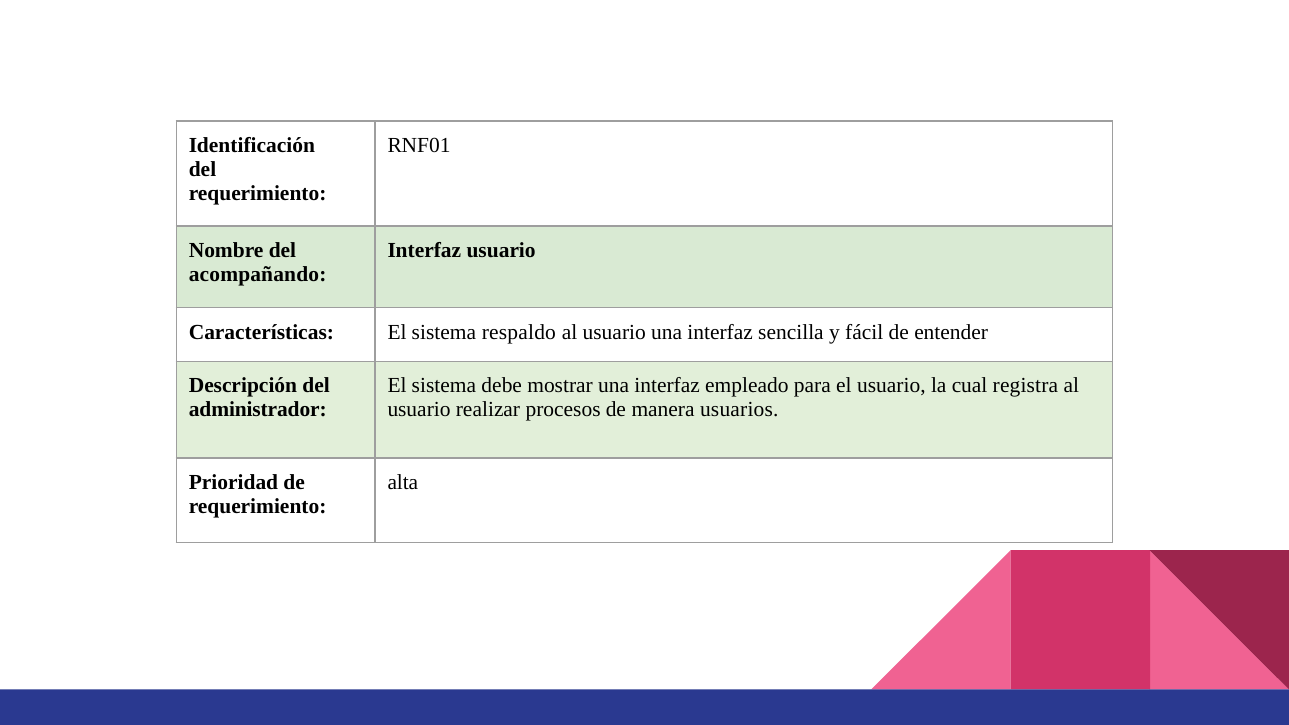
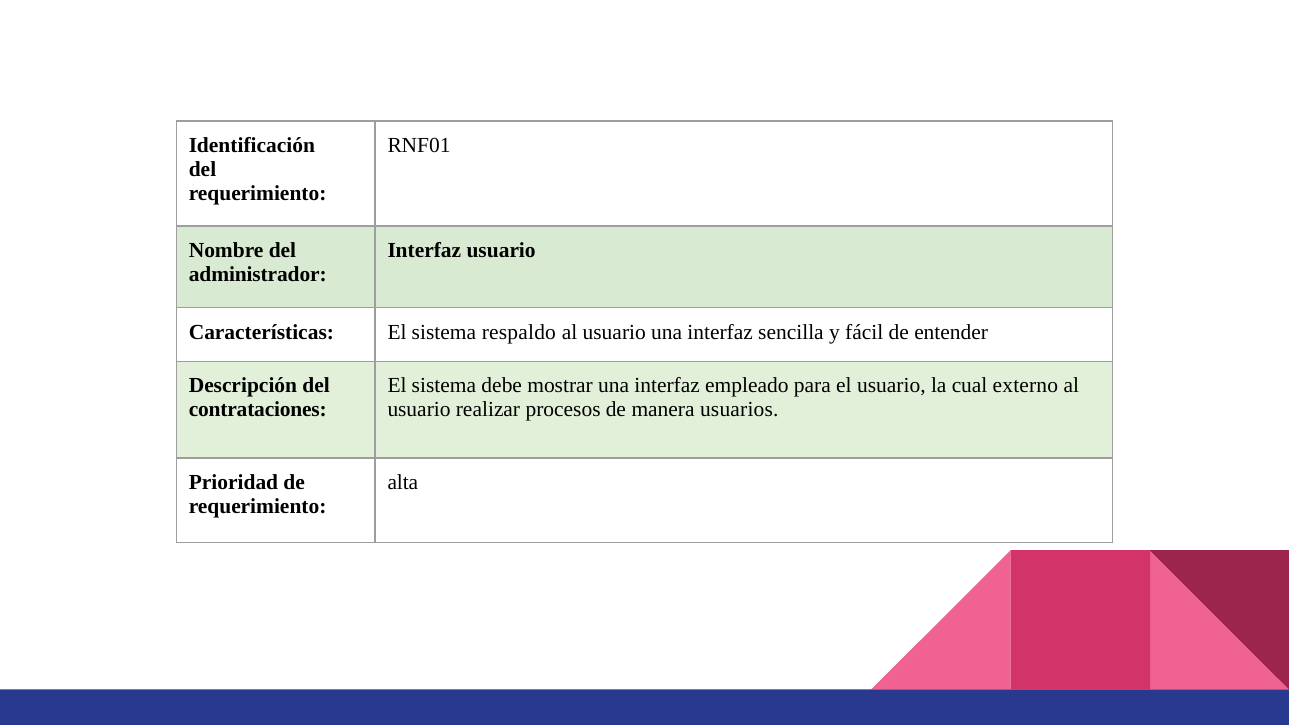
acompañando: acompañando -> administrador
registra: registra -> externo
administrador: administrador -> contrataciones
